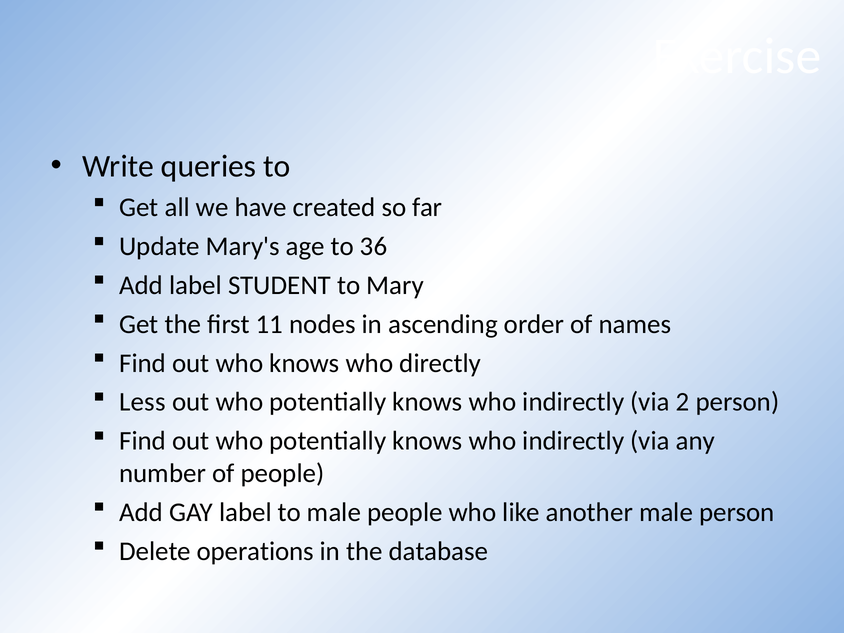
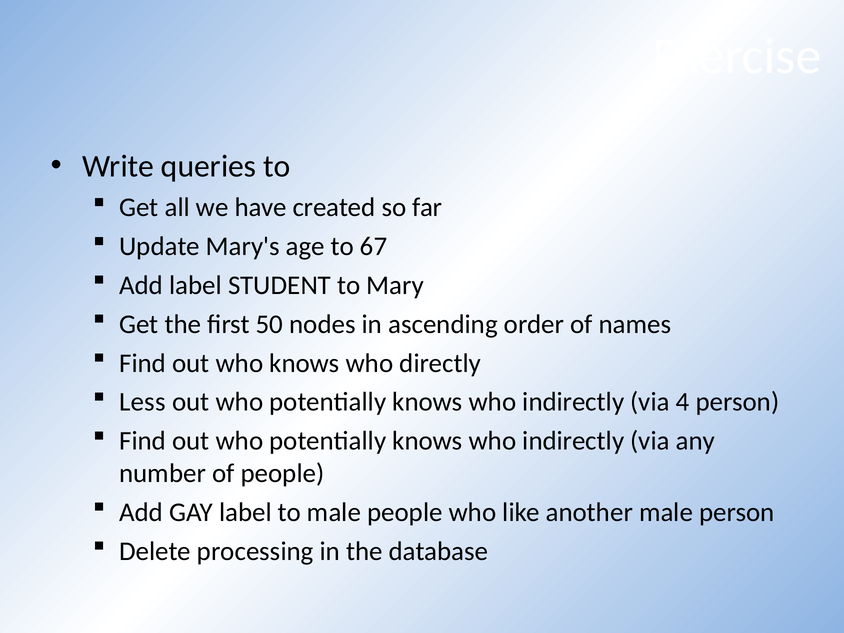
36: 36 -> 67
11: 11 -> 50
2: 2 -> 4
operations: operations -> processing
